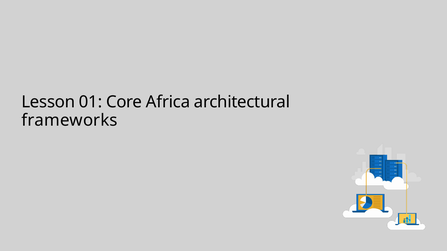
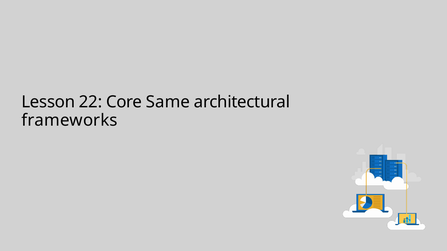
01: 01 -> 22
Africa: Africa -> Same
